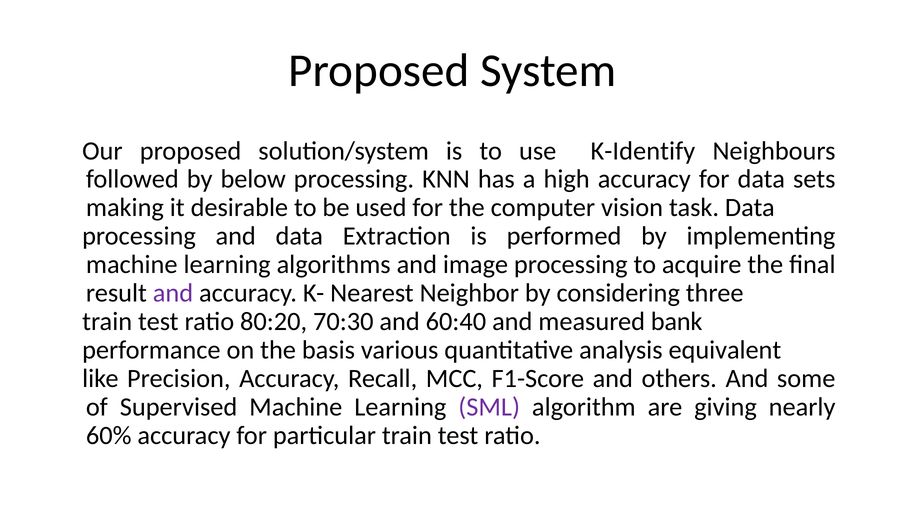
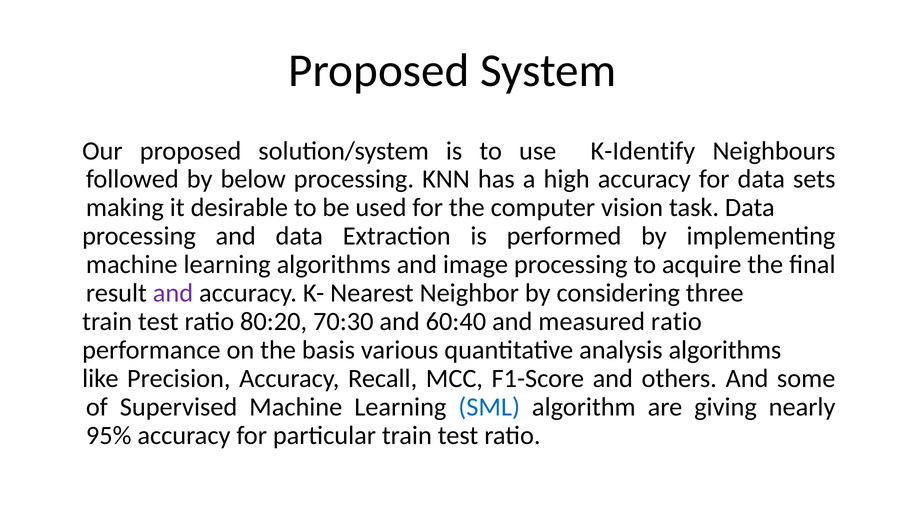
measured bank: bank -> ratio
analysis equivalent: equivalent -> algorithms
SML colour: purple -> blue
60%: 60% -> 95%
